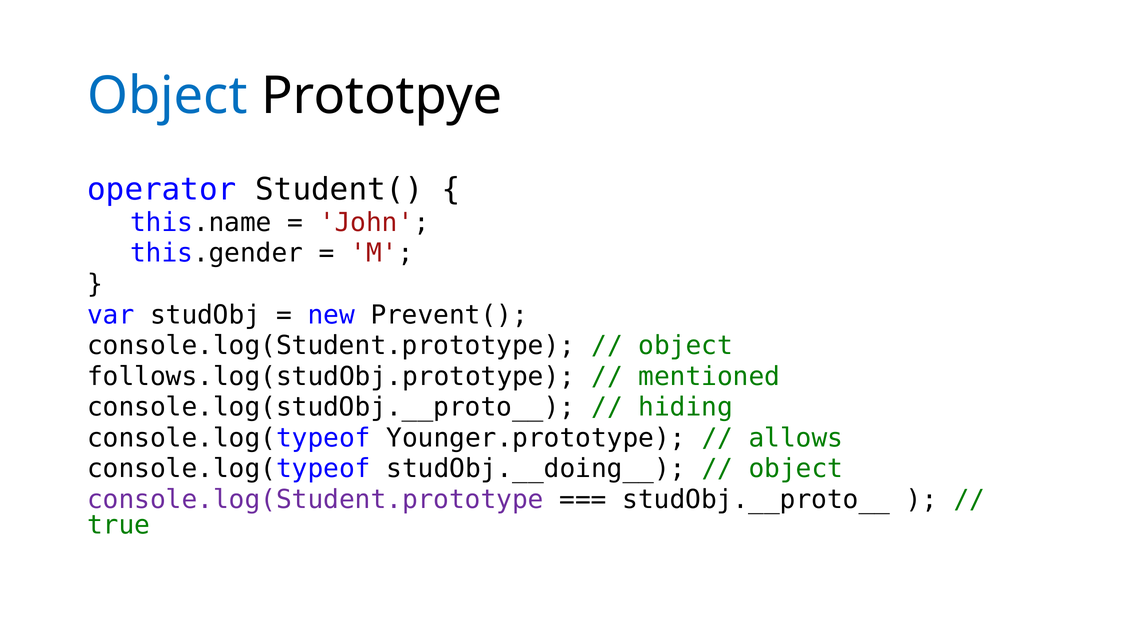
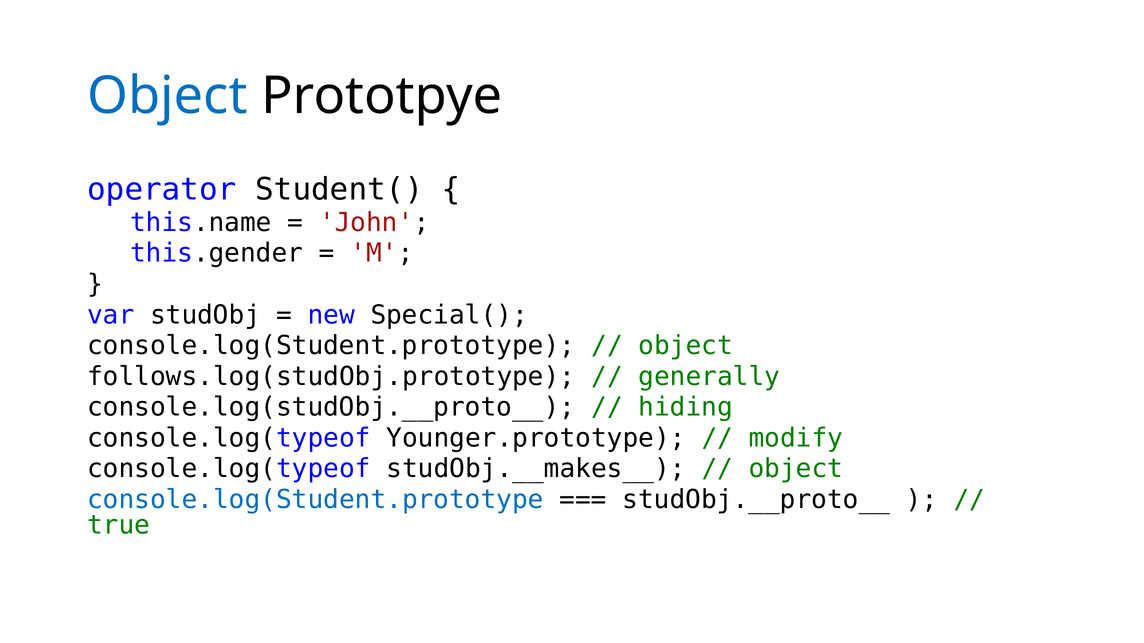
Prevent(: Prevent( -> Special(
mentioned: mentioned -> generally
allows: allows -> modify
studObj.__doing__: studObj.__doing__ -> studObj.__makes__
console.log(Student.prototype at (315, 500) colour: purple -> blue
